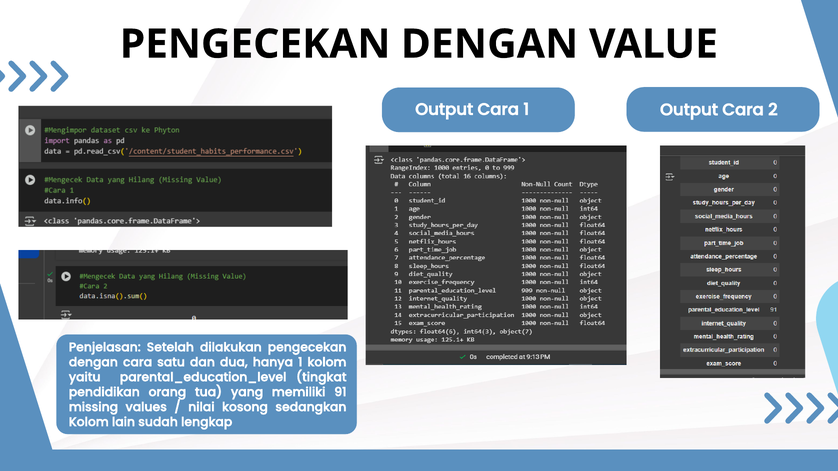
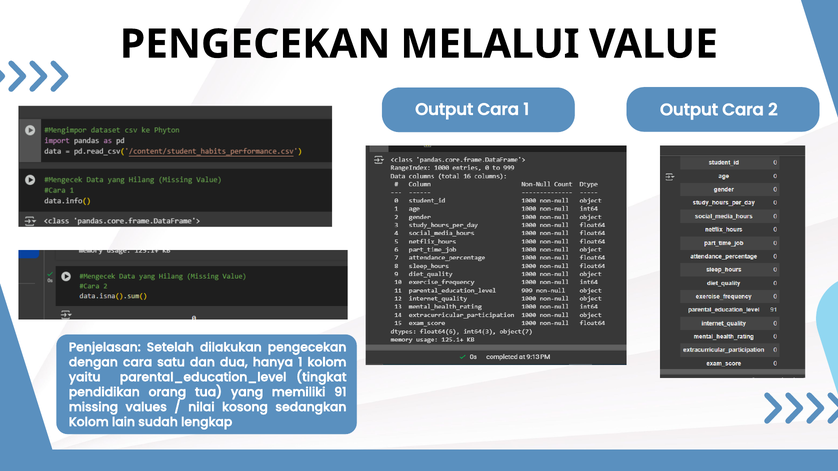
DENGAN at (490, 44): DENGAN -> MELALUI
